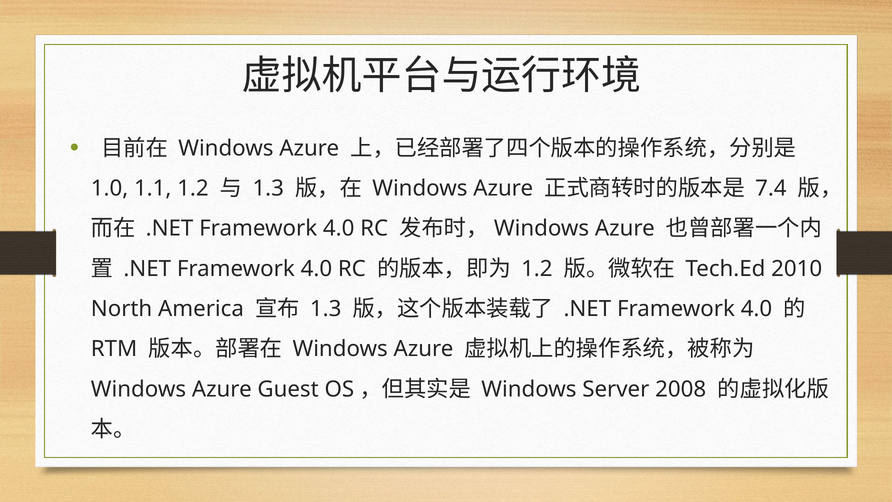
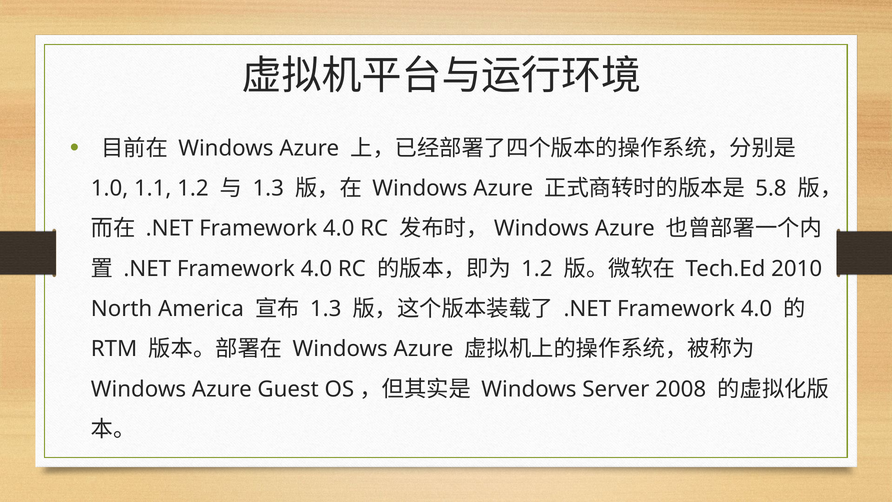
7.4: 7.4 -> 5.8
